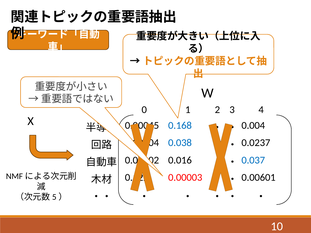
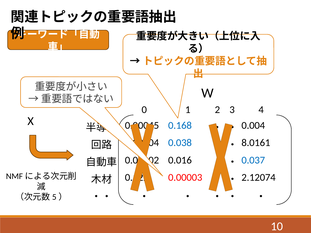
0.0237: 0.0237 -> 8.0161
0.00601: 0.00601 -> 2.12074
